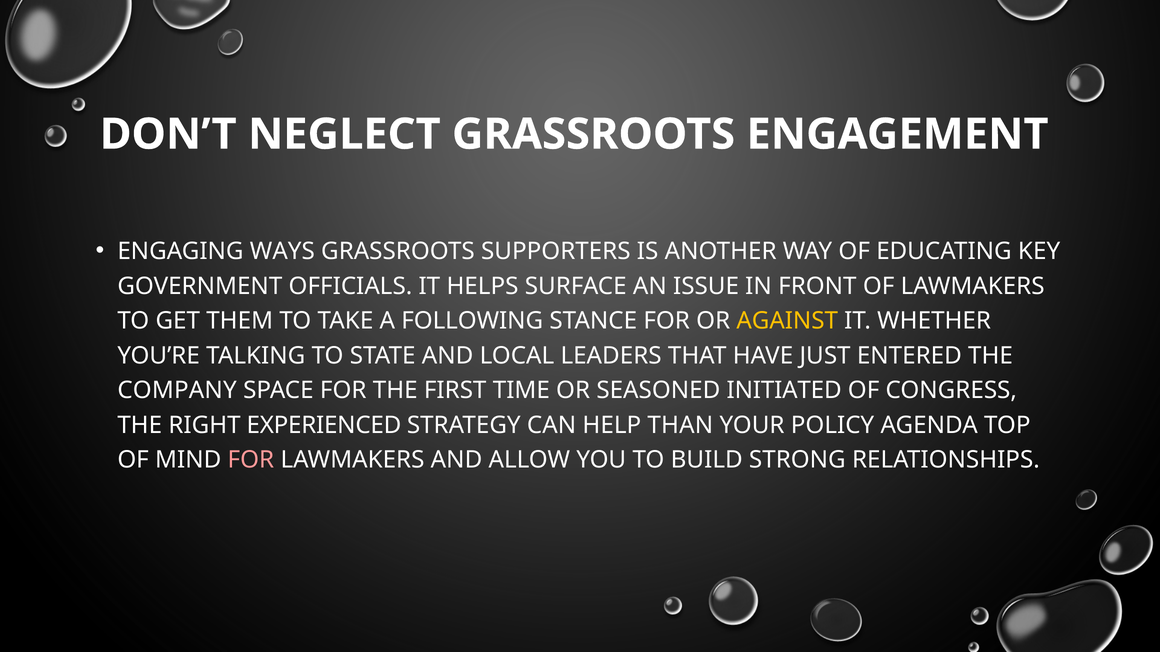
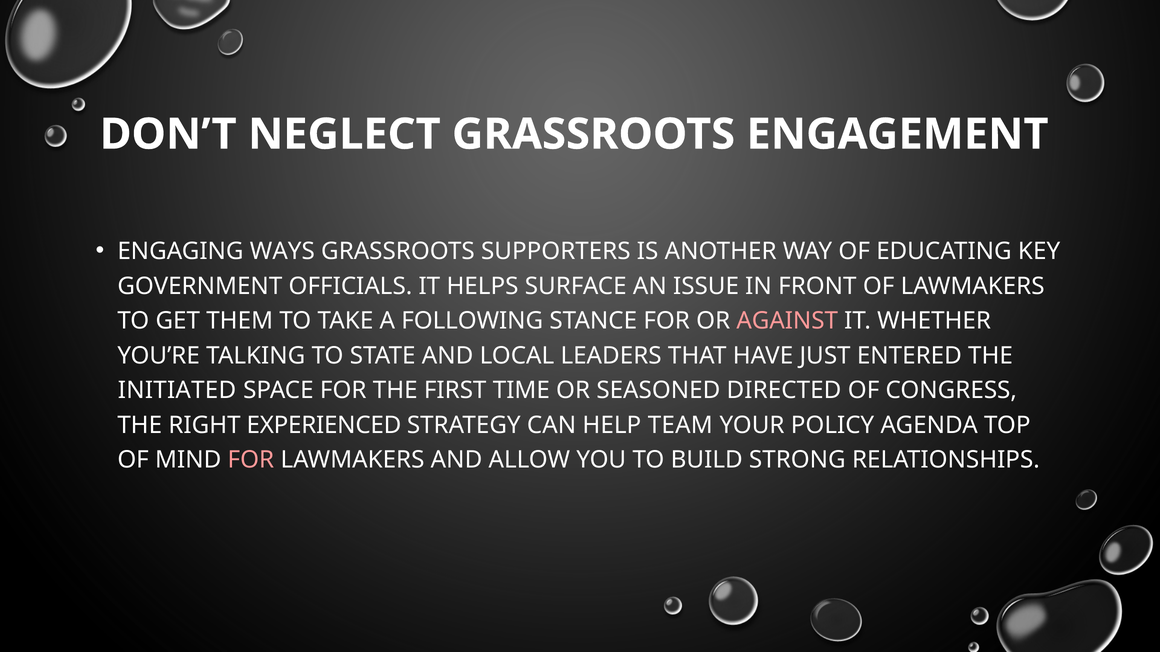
AGAINST colour: yellow -> pink
COMPANY: COMPANY -> INITIATED
INITIATED: INITIATED -> DIRECTED
THAN: THAN -> TEAM
